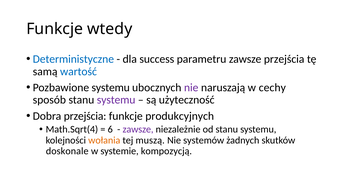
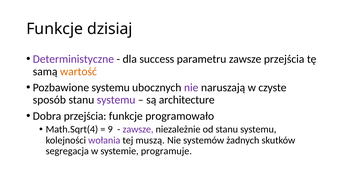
wtedy: wtedy -> dzisiaj
Deterministyczne colour: blue -> purple
wartość colour: blue -> orange
cechy: cechy -> czyste
użyteczność: użyteczność -> architecture
produkcyjnych: produkcyjnych -> programowało
6: 6 -> 9
wołania colour: orange -> purple
doskonale: doskonale -> segregacja
kompozycją: kompozycją -> programuje
